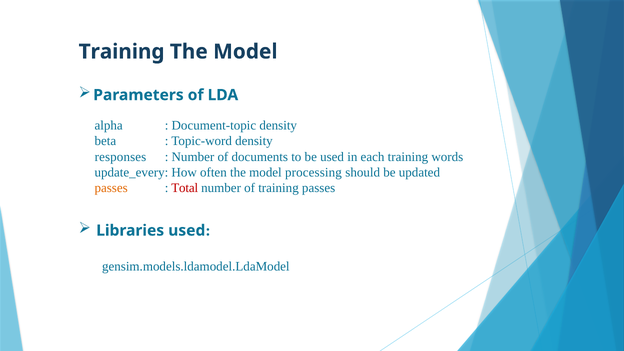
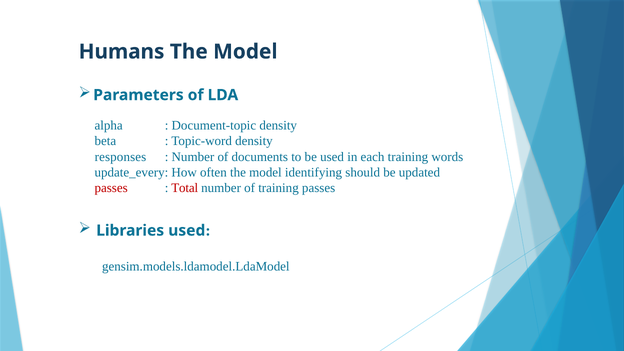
Training at (122, 52): Training -> Humans
processing: processing -> identifying
passes at (111, 188) colour: orange -> red
